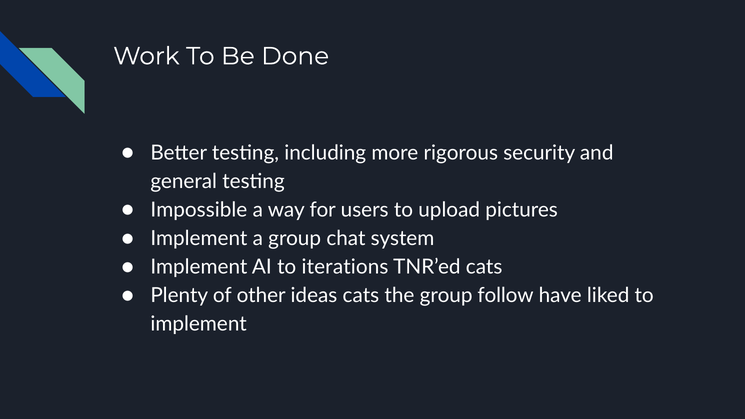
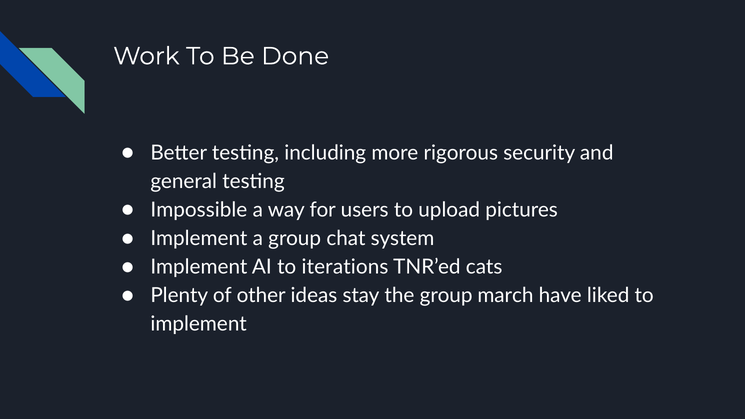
ideas cats: cats -> stay
follow: follow -> march
